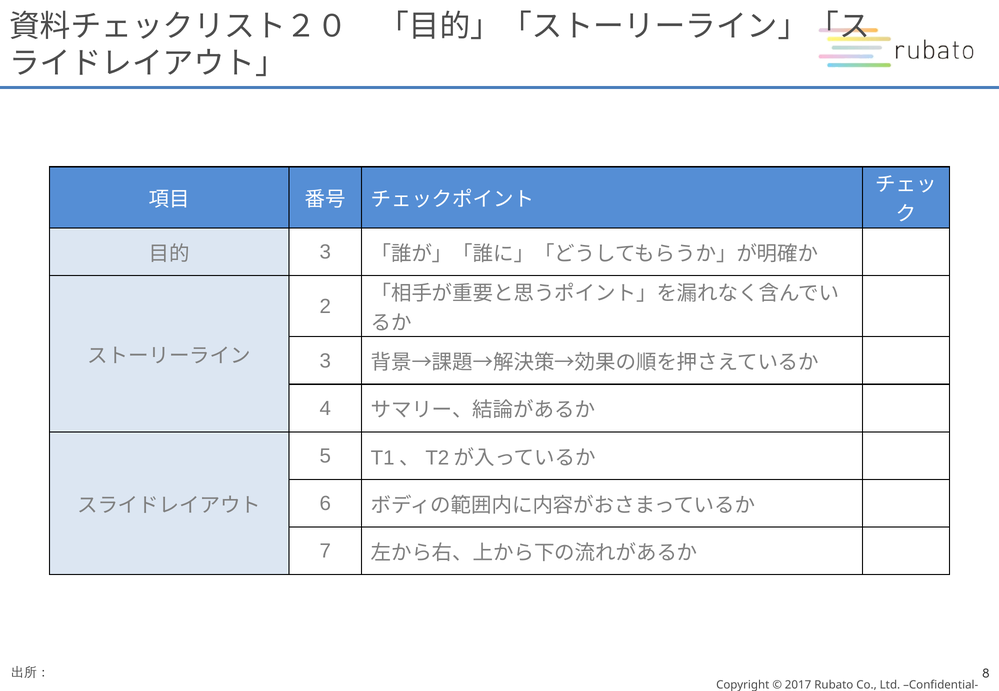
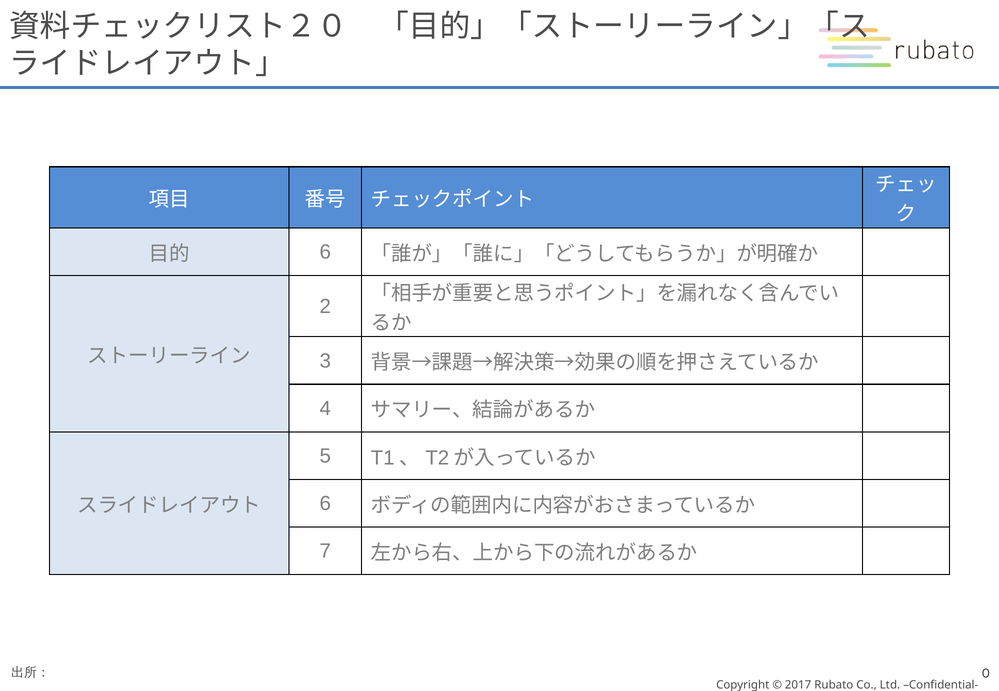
3 at (325, 252): 3 -> 6
8: 8 -> 0
